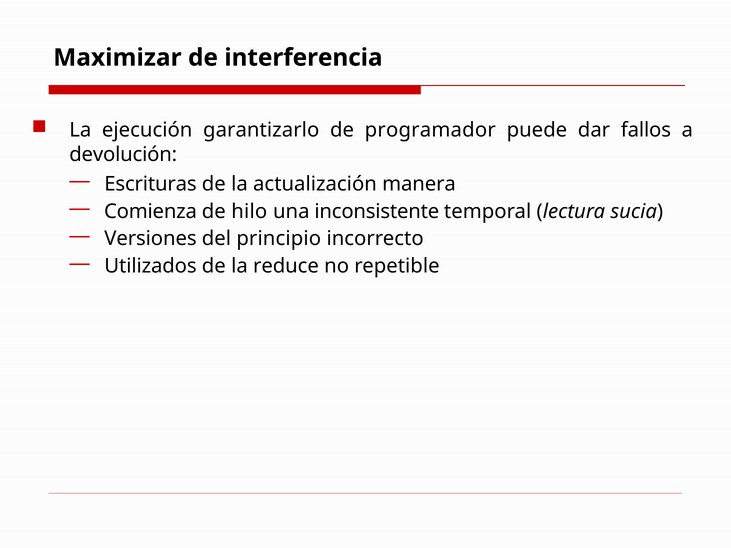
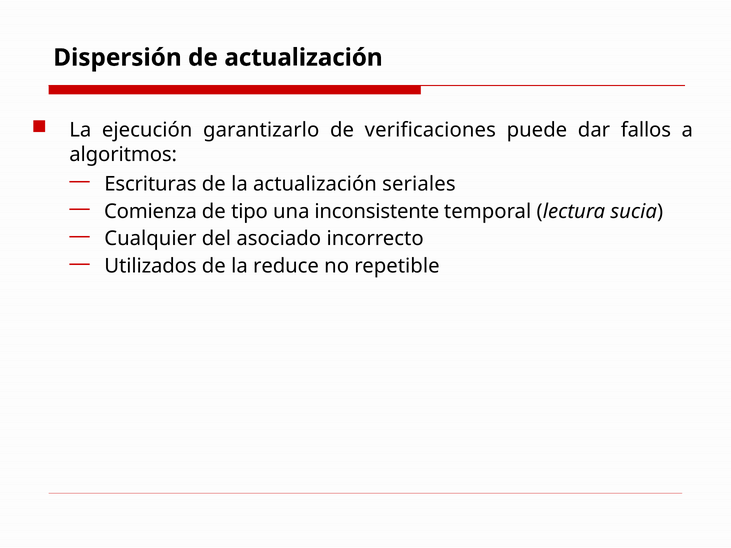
Maximizar: Maximizar -> Dispersión
de interferencia: interferencia -> actualización
programador: programador -> verificaciones
devolución: devolución -> algoritmos
manera: manera -> seriales
hilo: hilo -> tipo
Versiones: Versiones -> Cualquier
principio: principio -> asociado
